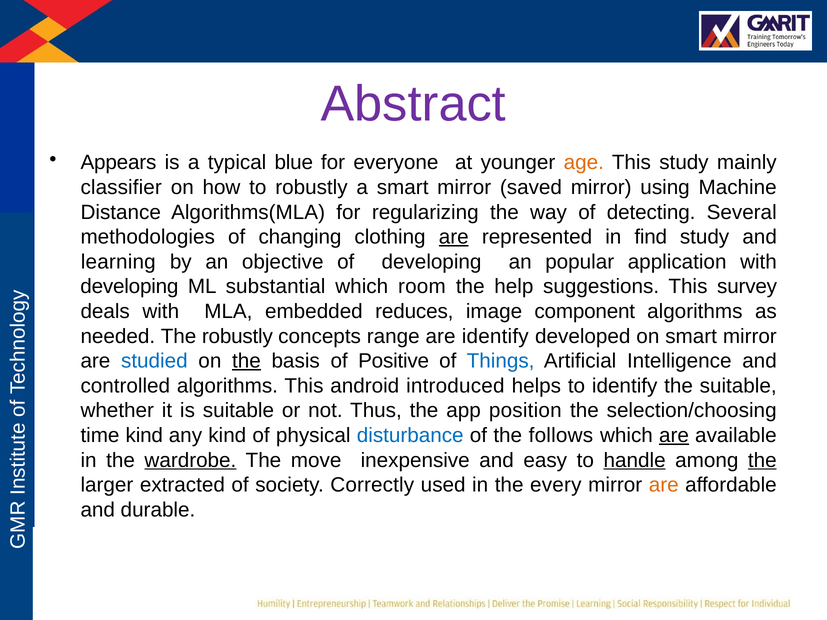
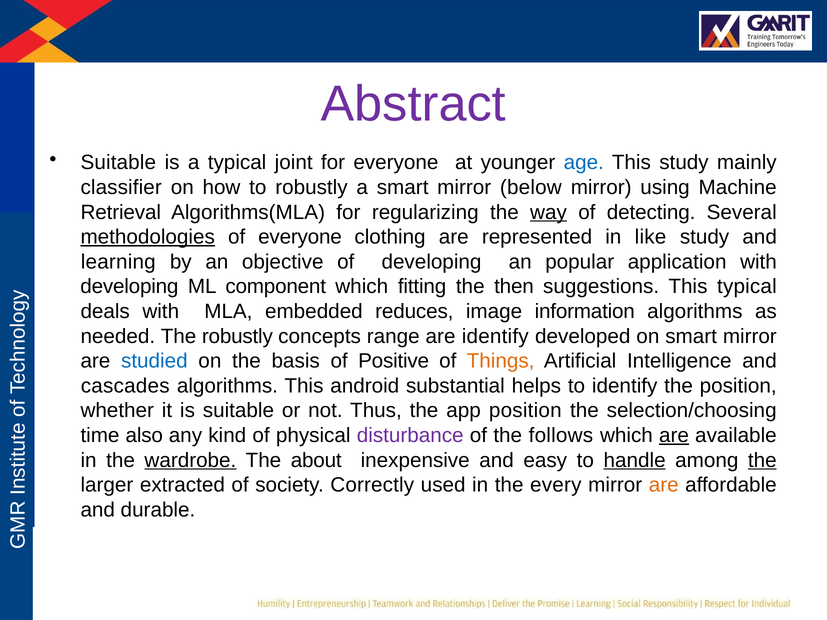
Appears at (118, 163): Appears -> Suitable
blue: blue -> joint
age colour: orange -> blue
saved: saved -> below
Distance: Distance -> Retrieval
way underline: none -> present
methodologies underline: none -> present
of changing: changing -> everyone
are at (454, 237) underline: present -> none
find: find -> like
substantial: substantial -> component
room: room -> fitting
help: help -> then
This survey: survey -> typical
component: component -> information
the at (246, 361) underline: present -> none
Things colour: blue -> orange
controlled: controlled -> cascades
introduced: introduced -> substantial
the suitable: suitable -> position
time kind: kind -> also
disturbance colour: blue -> purple
move: move -> about
